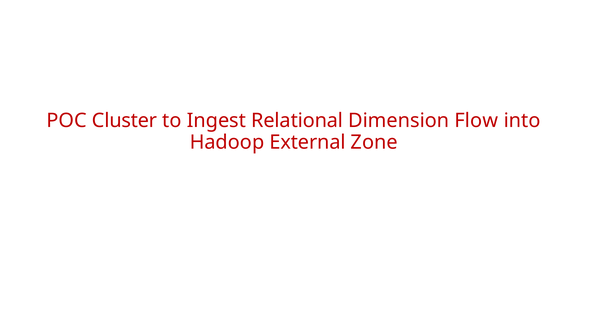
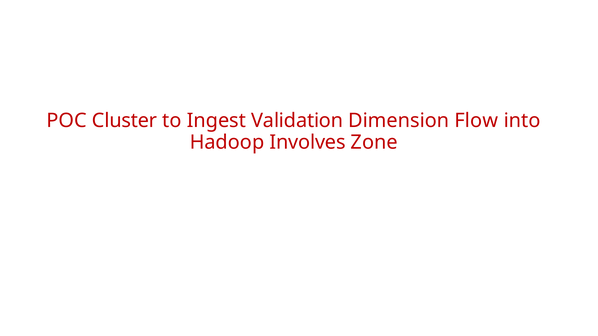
Relational: Relational -> Validation
External: External -> Involves
